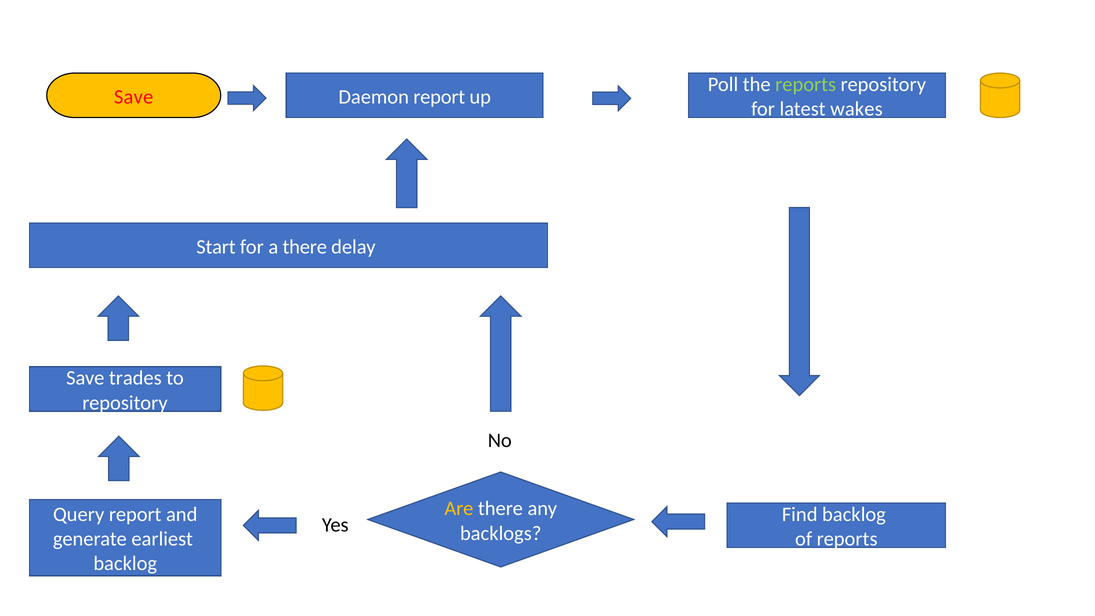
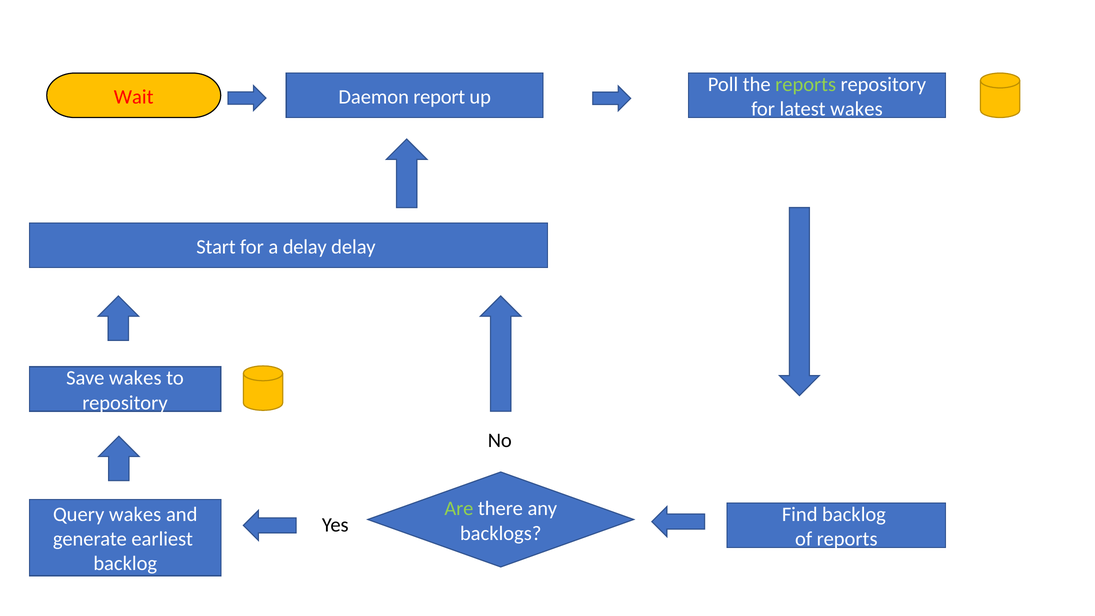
Save at (134, 97): Save -> Wait
a there: there -> delay
Save trades: trades -> wakes
Are colour: yellow -> light green
Query report: report -> wakes
